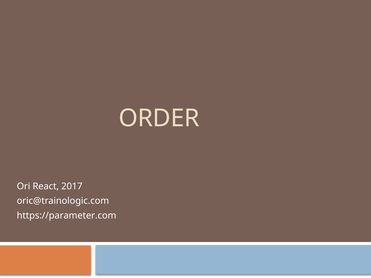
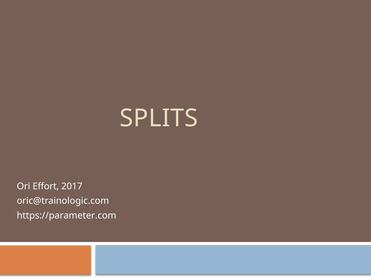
ORDER: ORDER -> SPLITS
React: React -> Effort
